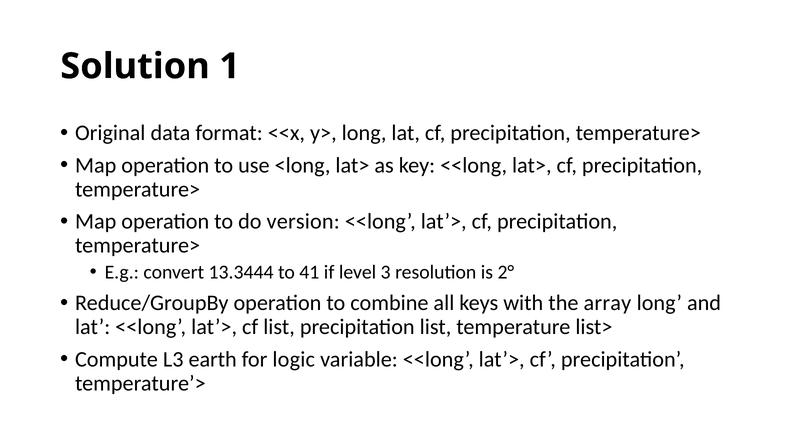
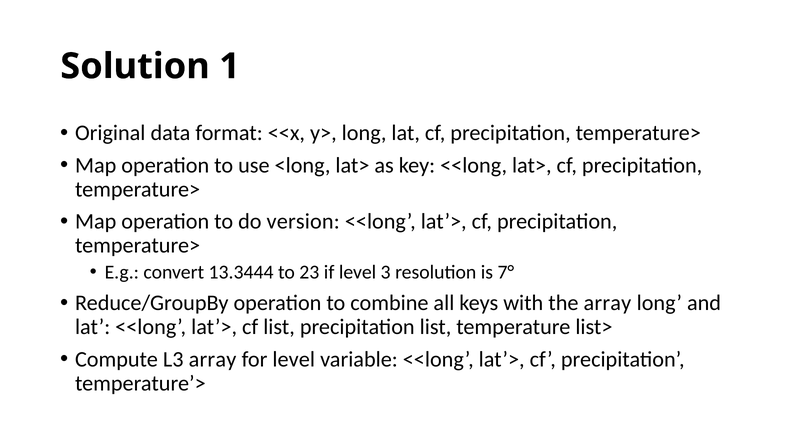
41: 41 -> 23
2°: 2° -> 7°
L3 earth: earth -> array
for logic: logic -> level
